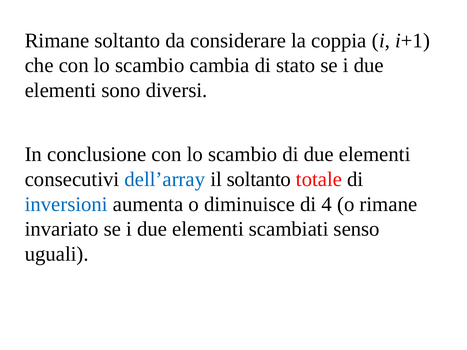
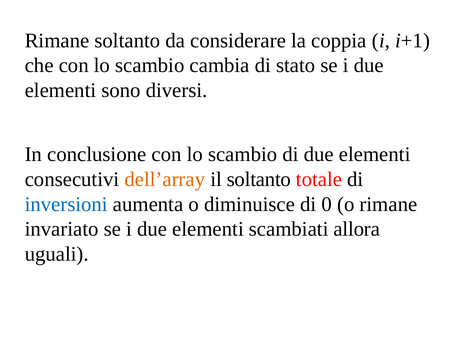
dell’array colour: blue -> orange
4: 4 -> 0
senso: senso -> allora
